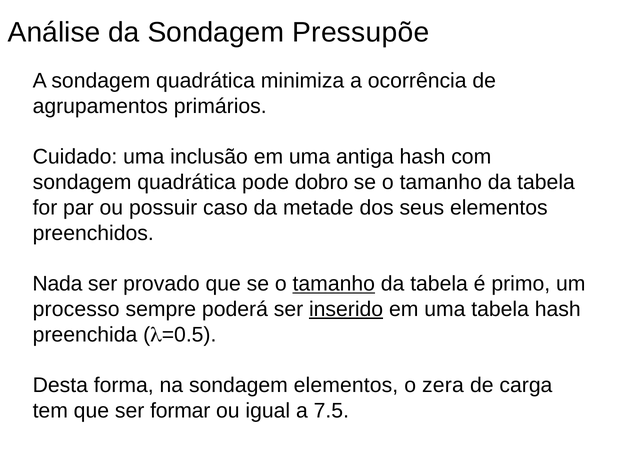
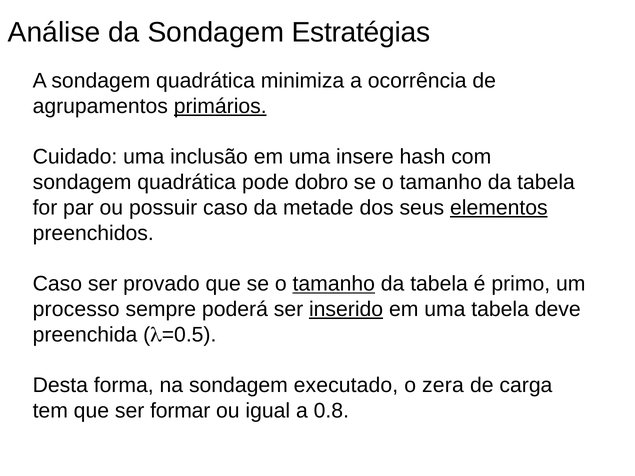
Pressupõe: Pressupõe -> Estratégias
primários underline: none -> present
antiga: antiga -> insere
elementos at (499, 208) underline: none -> present
Nada at (57, 284): Nada -> Caso
tabela hash: hash -> deve
sondagem elementos: elementos -> executado
7.5: 7.5 -> 0.8
